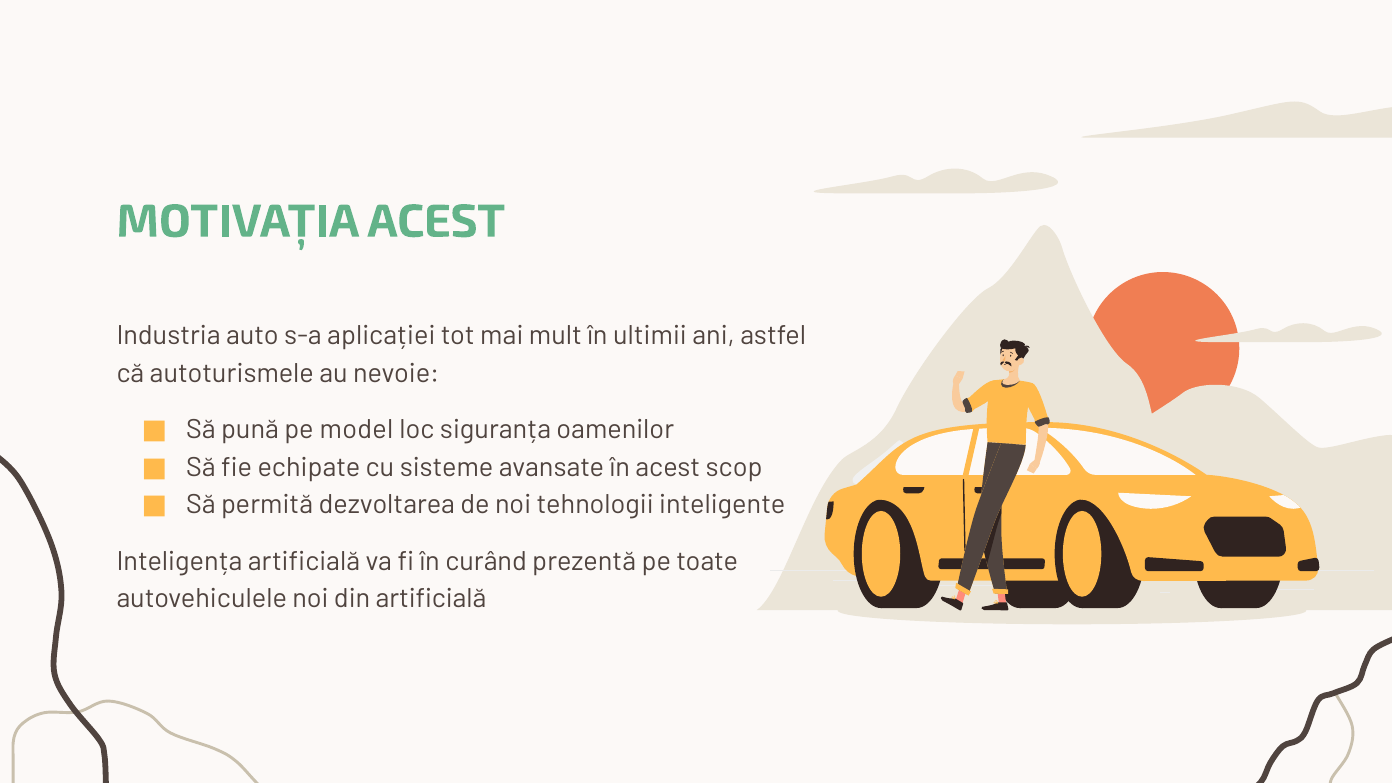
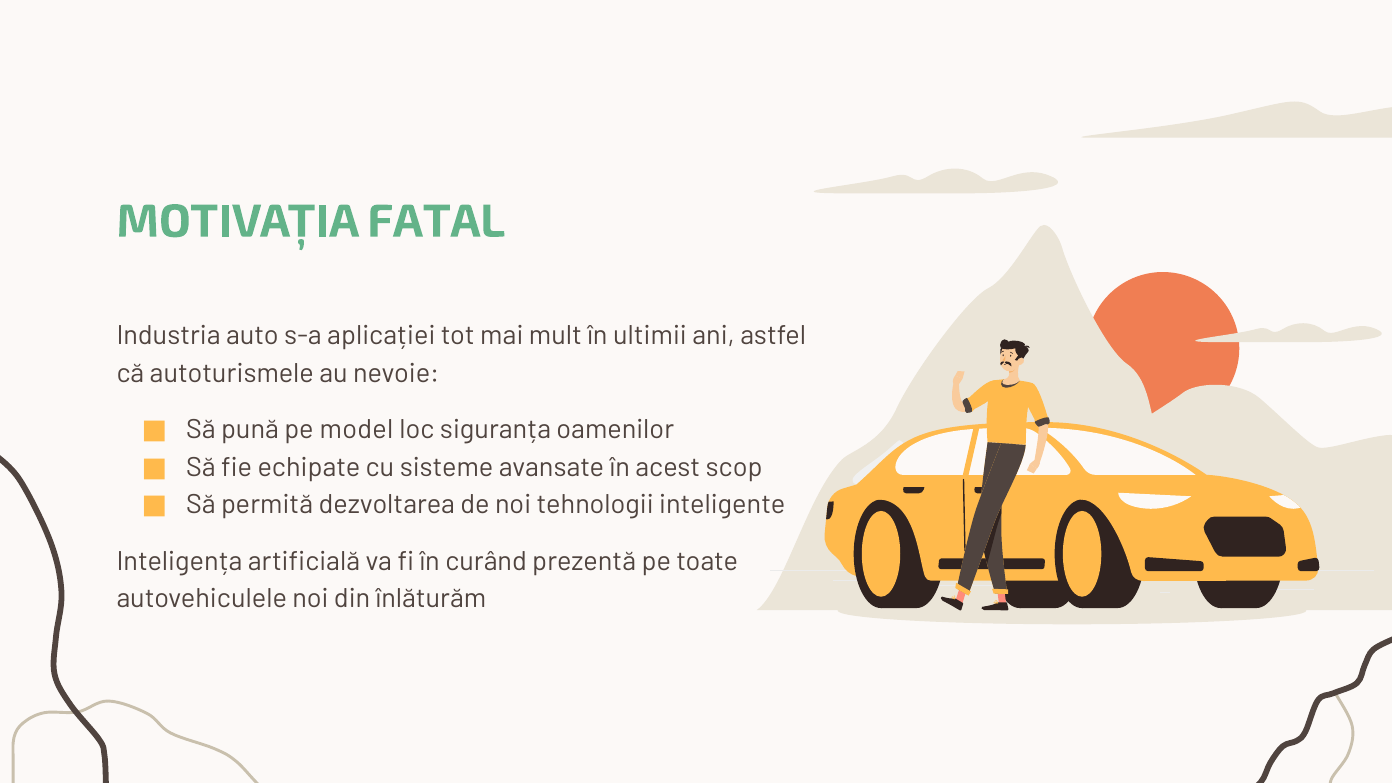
MOTIVAȚIA ACEST: ACEST -> FATAL
din artificială: artificială -> înlăturăm
